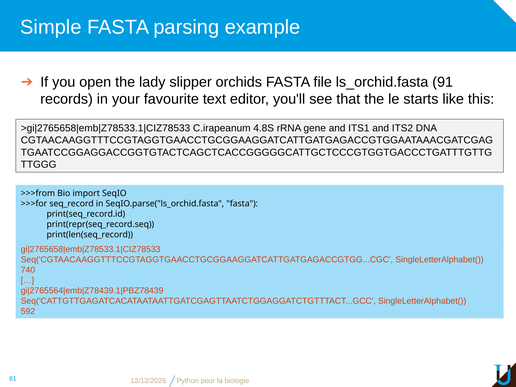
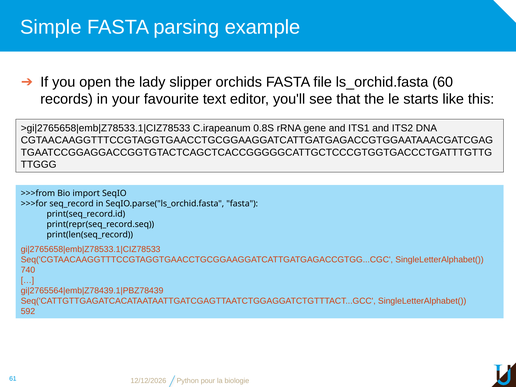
91: 91 -> 60
4.8S: 4.8S -> 0.8S
